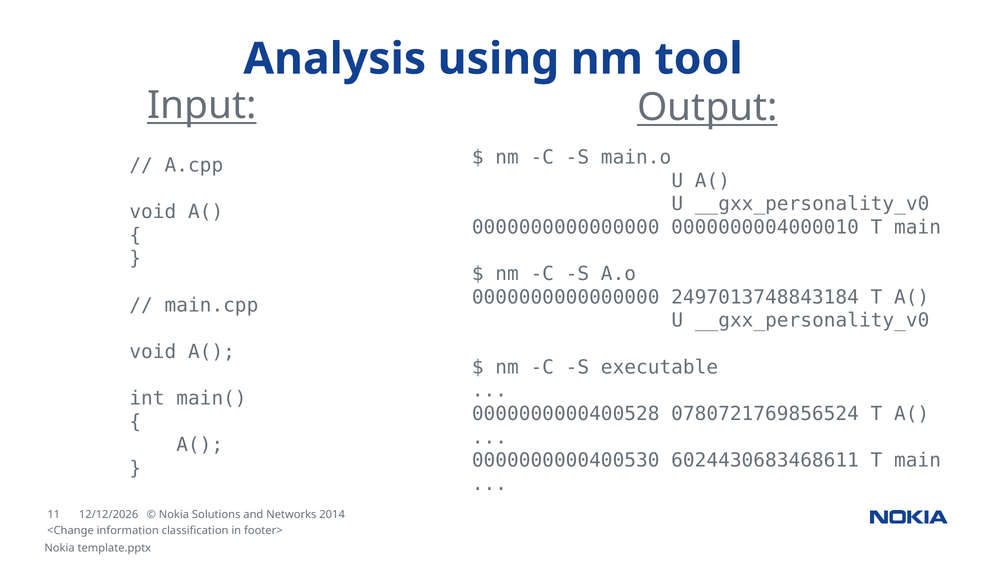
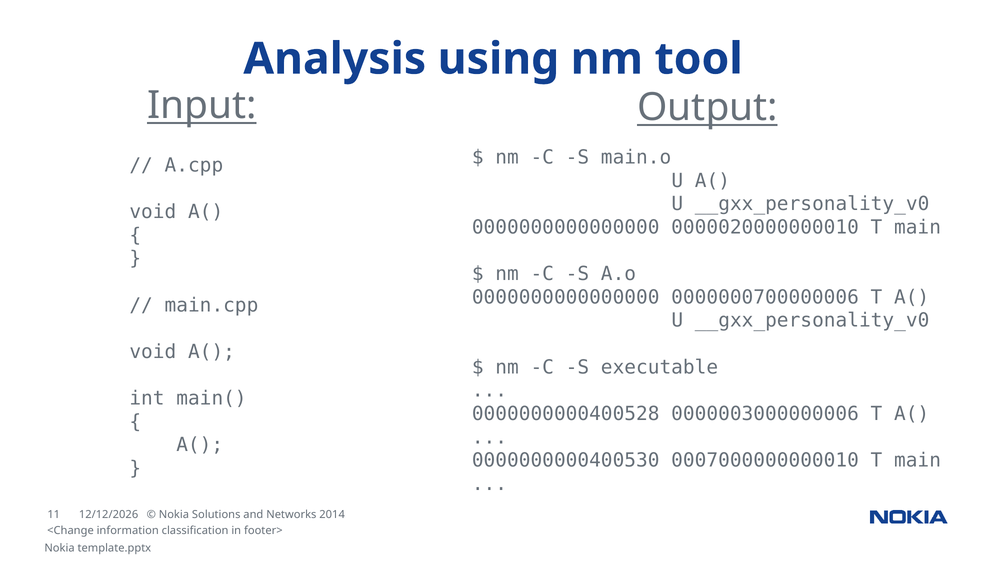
0000000004000010: 0000000004000010 -> 0000020000000010
2497013748843184: 2497013748843184 -> 0000000700000006
0780721769856524: 0780721769856524 -> 0000003000000006
6024430683468611: 6024430683468611 -> 0007000000000010
